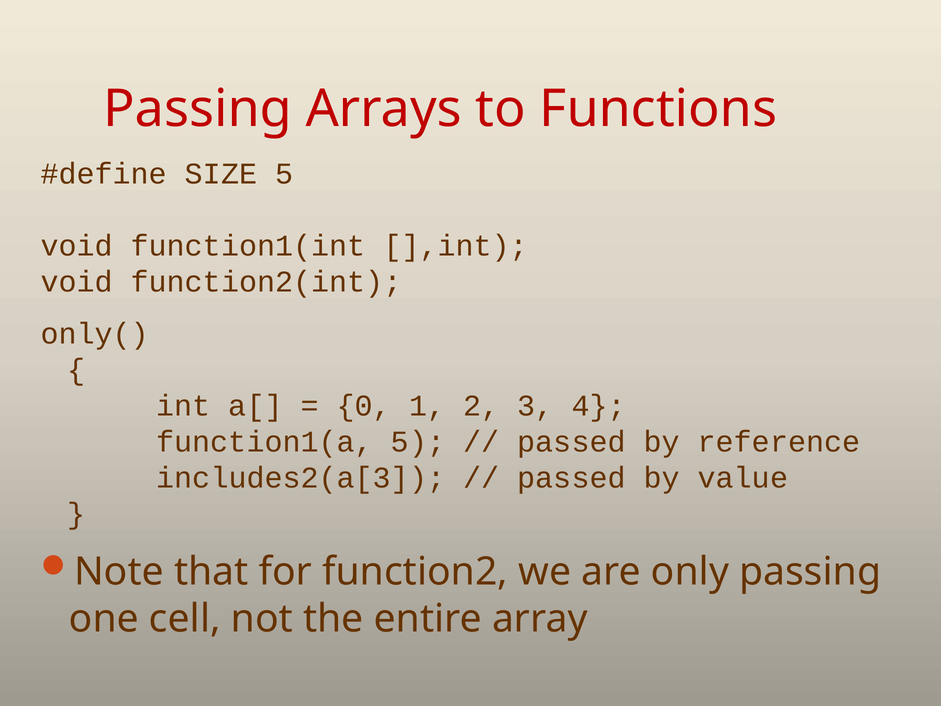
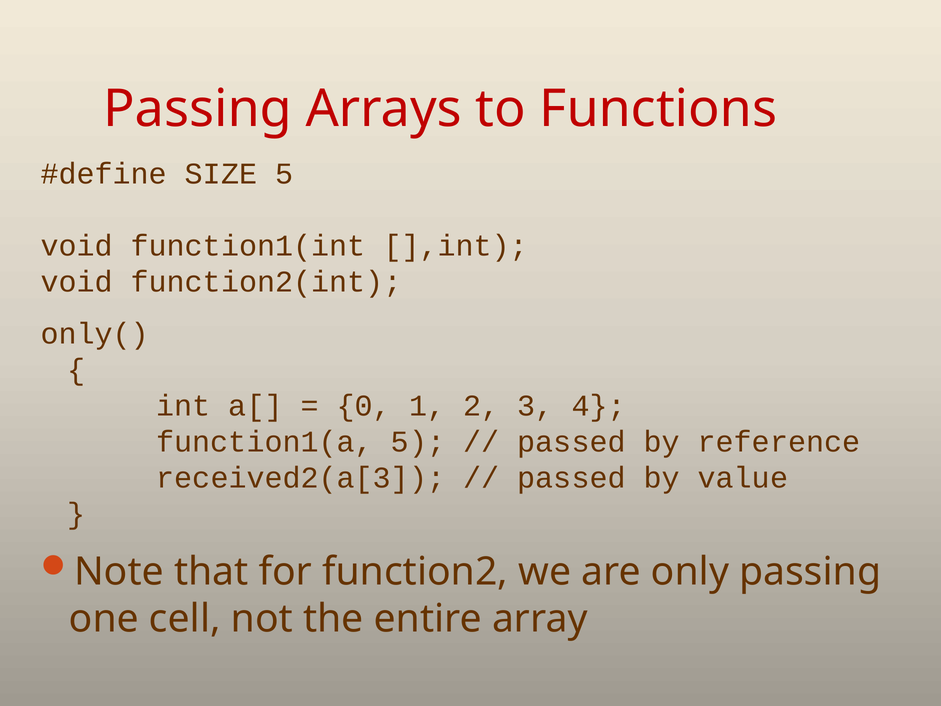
includes2(a[3: includes2(a[3 -> received2(a[3
